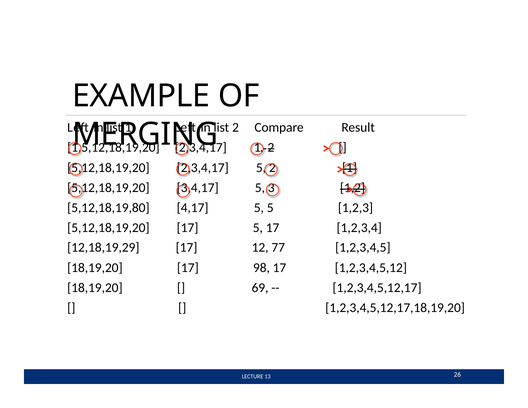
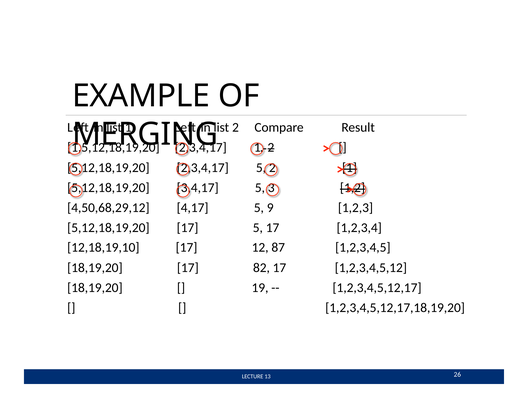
5,12,18,19,80: 5,12,18,19,80 -> 4,50,68,29,12
5 5: 5 -> 9
12,18,19,29: 12,18,19,29 -> 12,18,19,10
77: 77 -> 87
98: 98 -> 82
69: 69 -> 19
